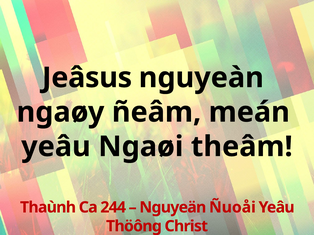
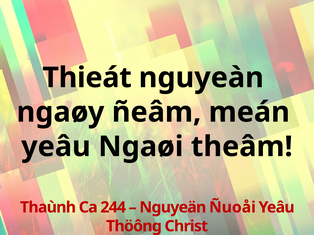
Jeâsus: Jeâsus -> Thieát
